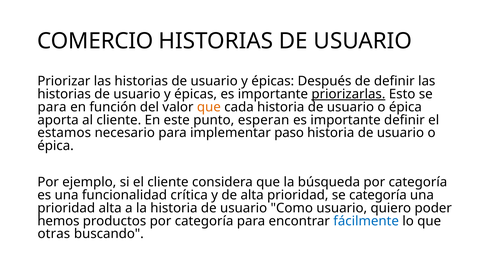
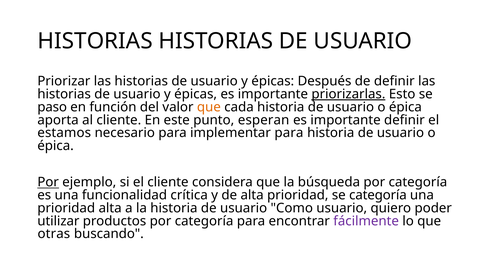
COMERCIO at (95, 41): COMERCIO -> HISTORIAS
para at (52, 107): para -> paso
implementar paso: paso -> para
Por at (48, 182) underline: none -> present
hemos: hemos -> utilizar
fácilmente colour: blue -> purple
